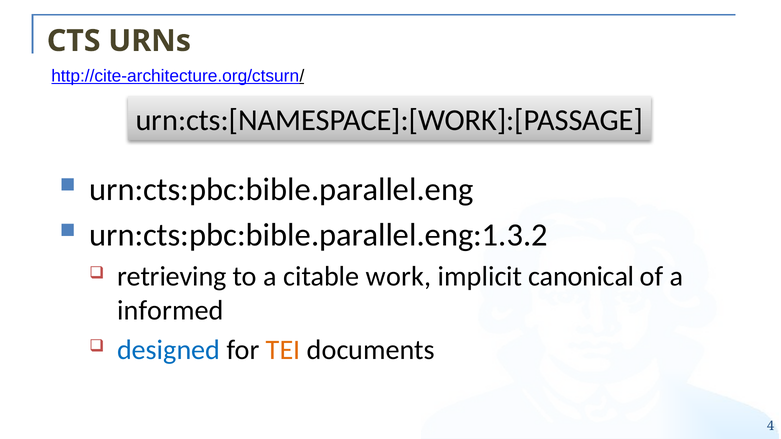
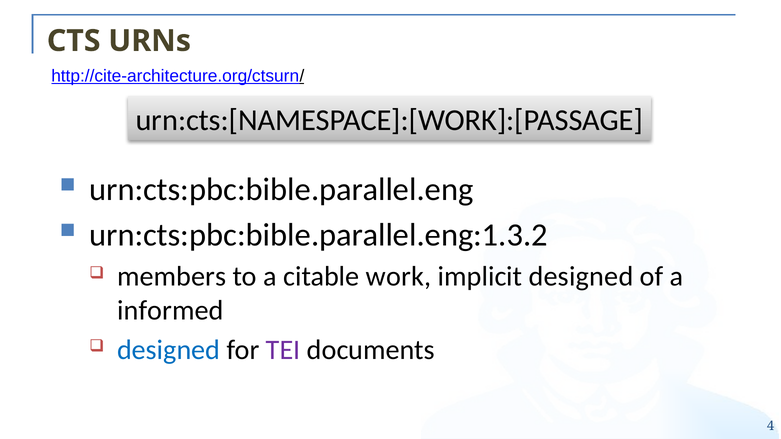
retrieving: retrieving -> members
implicit canonical: canonical -> designed
TEI colour: orange -> purple
